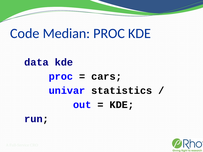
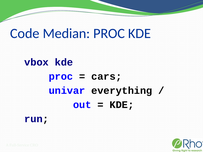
data: data -> vbox
statistics: statistics -> everything
